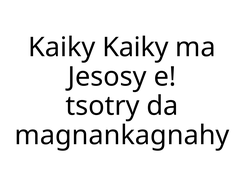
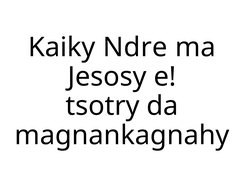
Kaiky Kaiky: Kaiky -> Ndre
